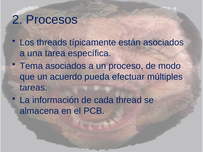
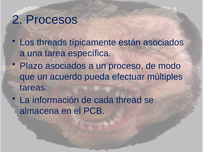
Tema: Tema -> Plazo
